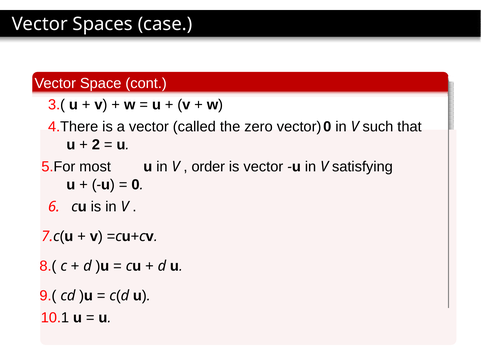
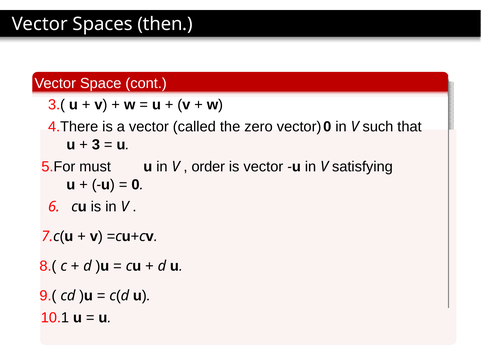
case: case -> then
2: 2 -> 3
most: most -> must
